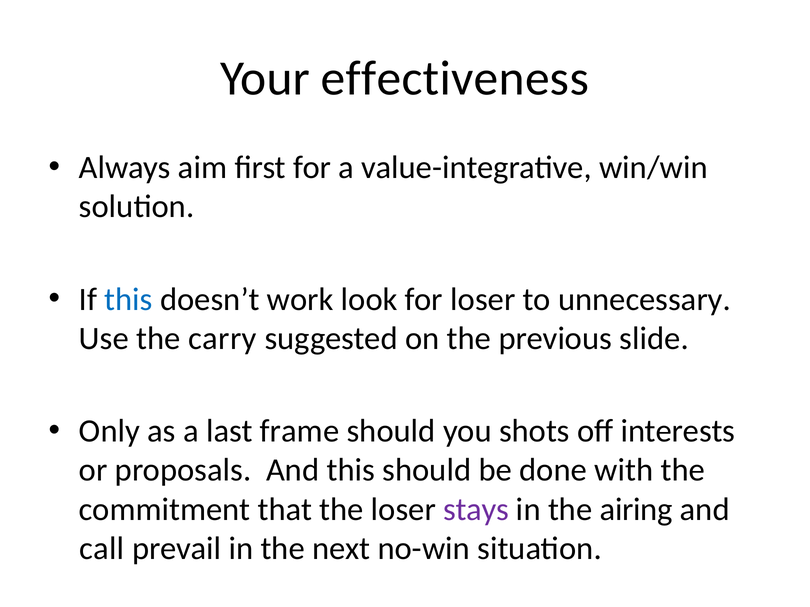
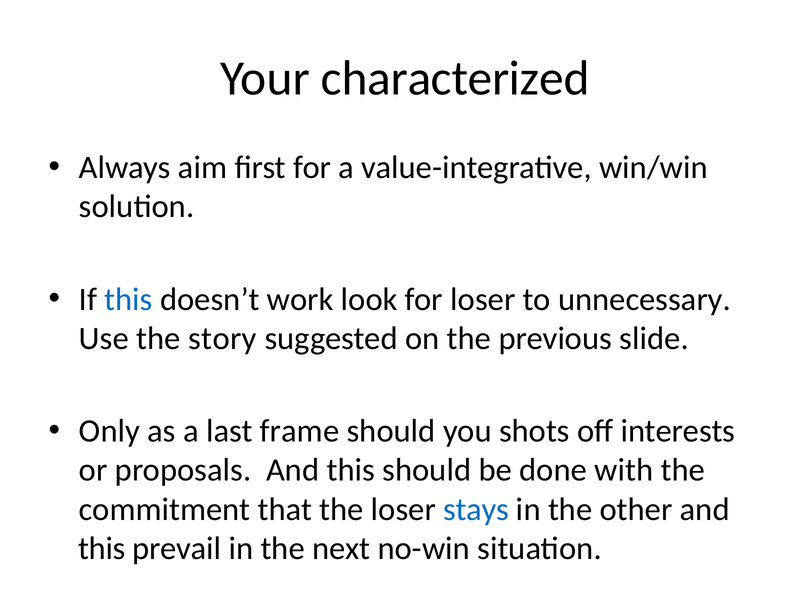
effectiveness: effectiveness -> characterized
carry: carry -> story
stays colour: purple -> blue
airing: airing -> other
call at (102, 549): call -> this
